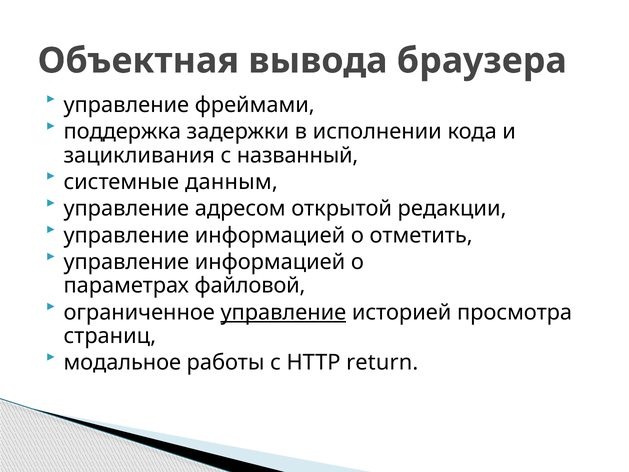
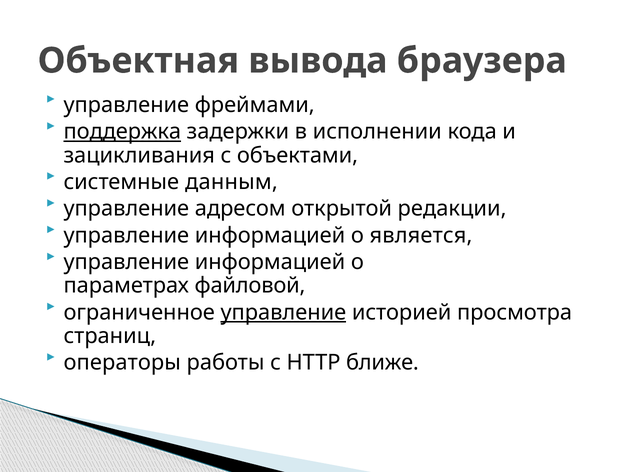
поддержка underline: none -> present
названный: названный -> объектами
отметить: отметить -> является
модальное: модальное -> операторы
return: return -> ближе
